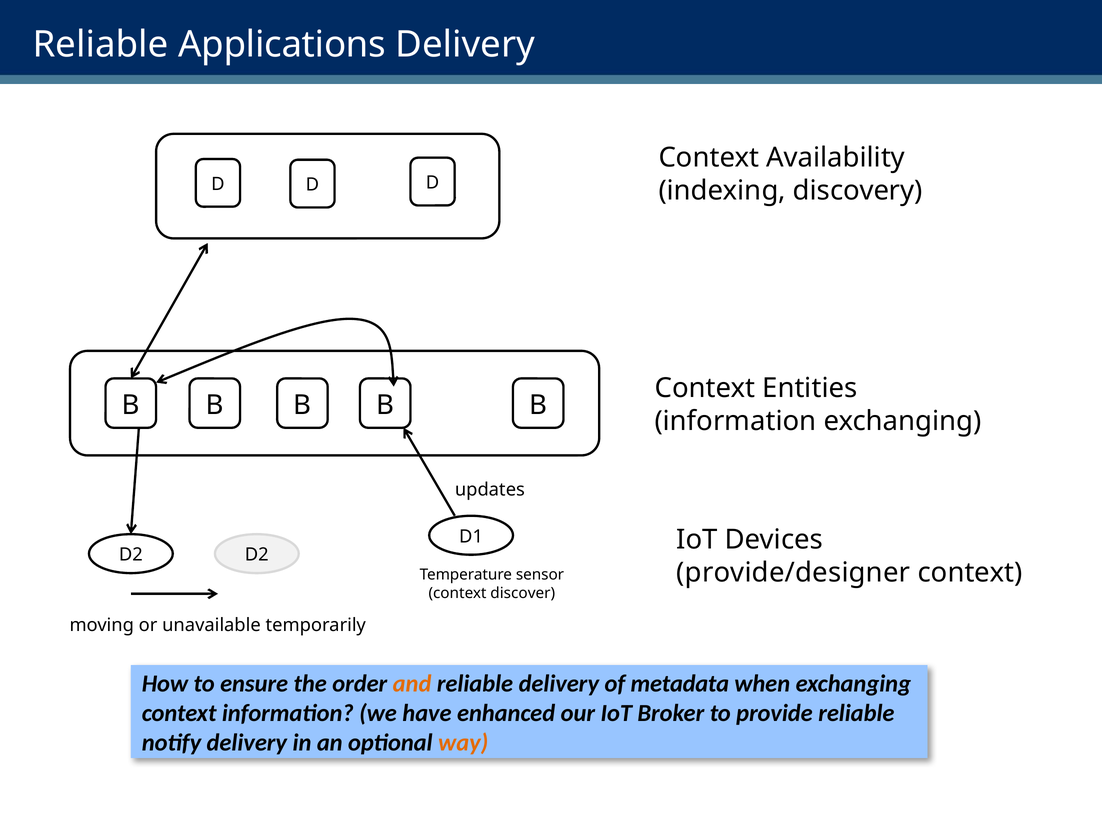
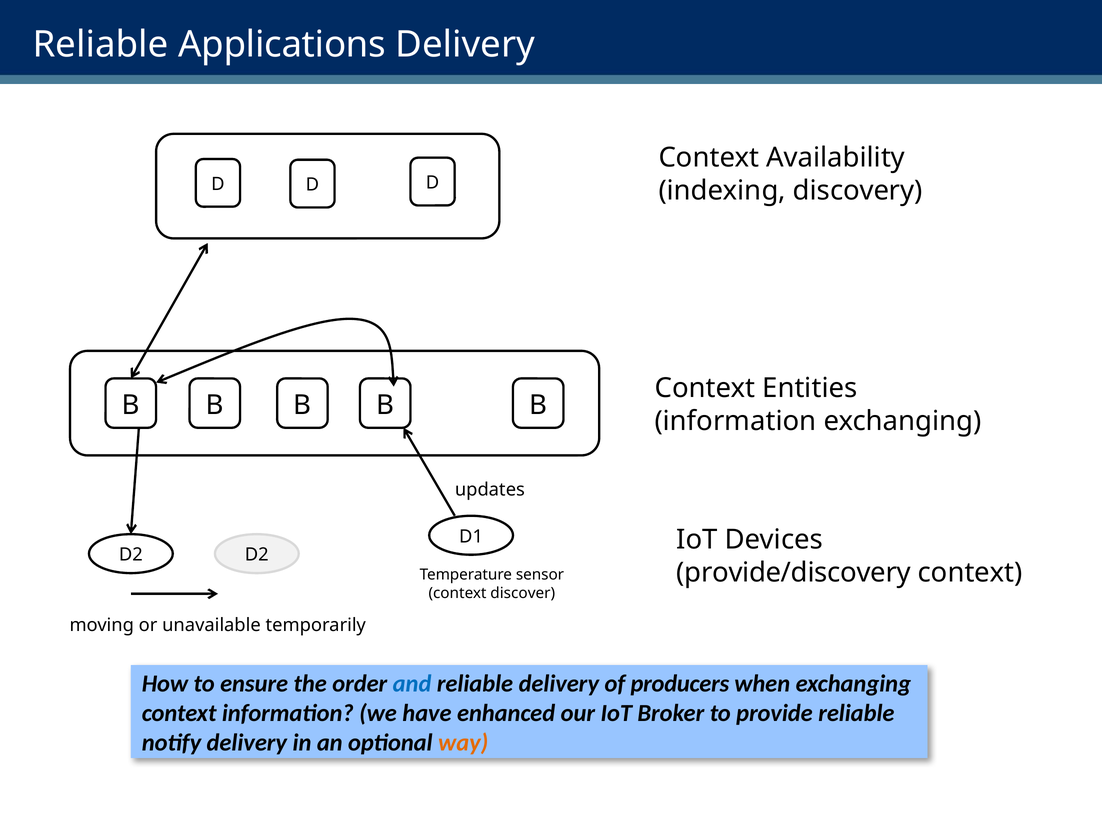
provide/designer: provide/designer -> provide/discovery
and colour: orange -> blue
metadata: metadata -> producers
